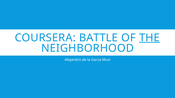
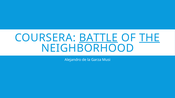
BATTLE underline: none -> present
